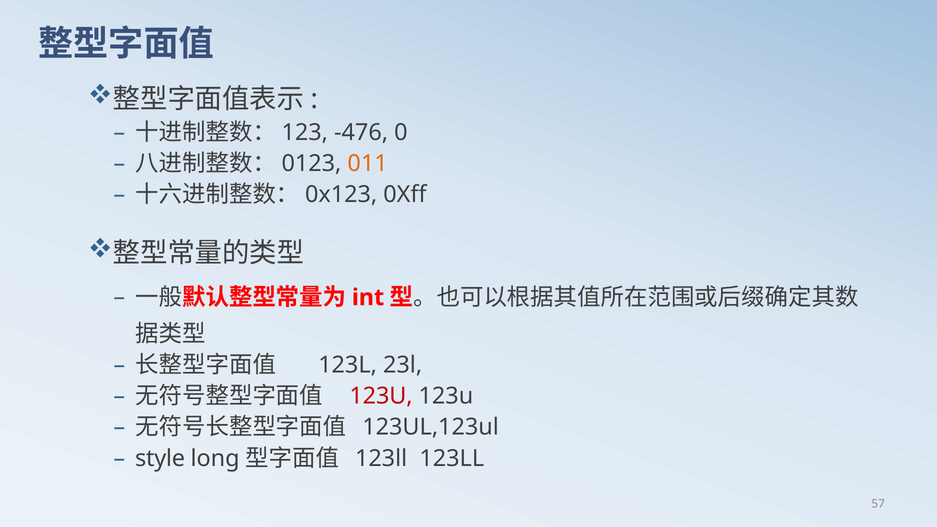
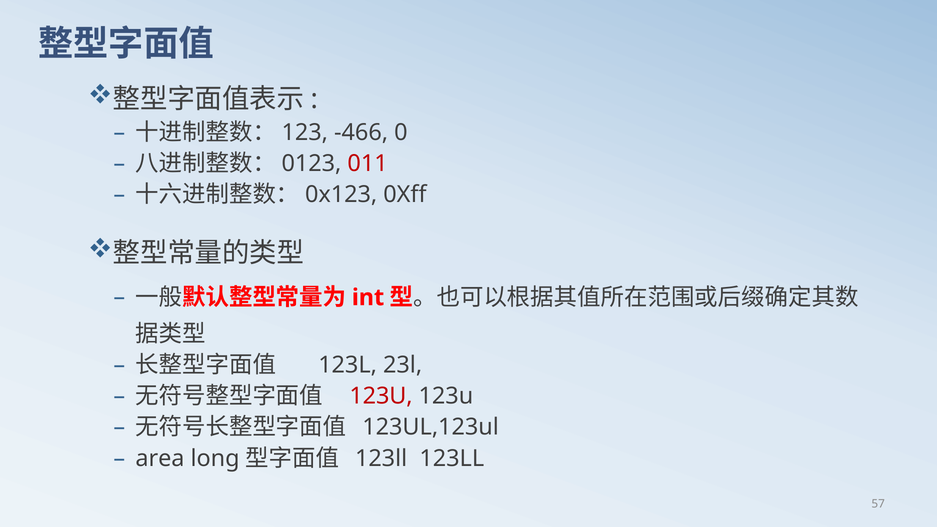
-476: -476 -> -466
011 colour: orange -> red
style: style -> area
